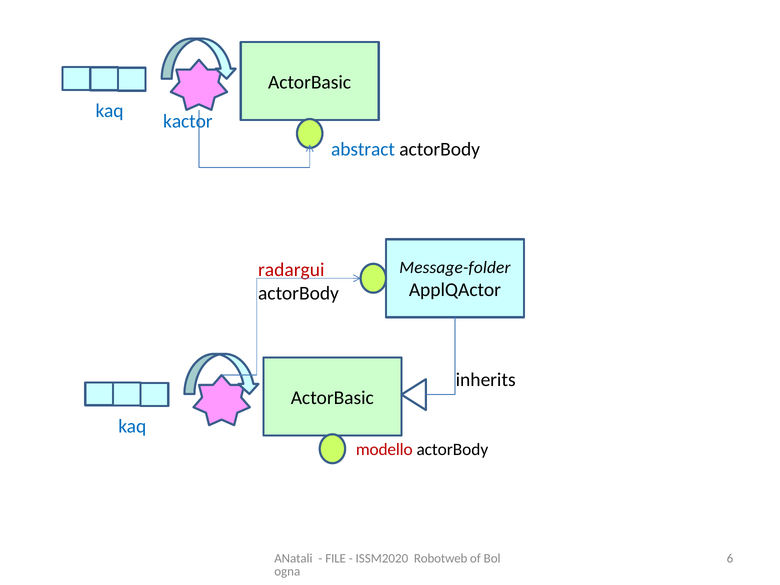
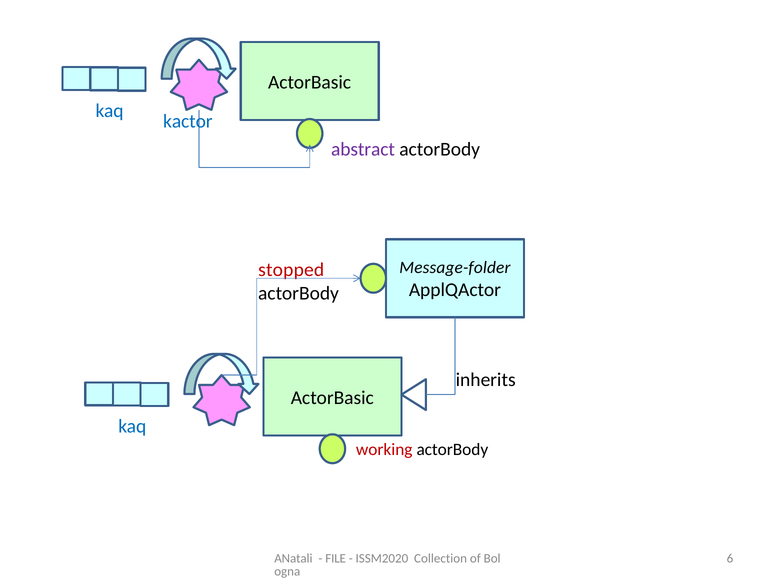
abstract colour: blue -> purple
radargui: radargui -> stopped
modello: modello -> working
Robotweb: Robotweb -> Collection
